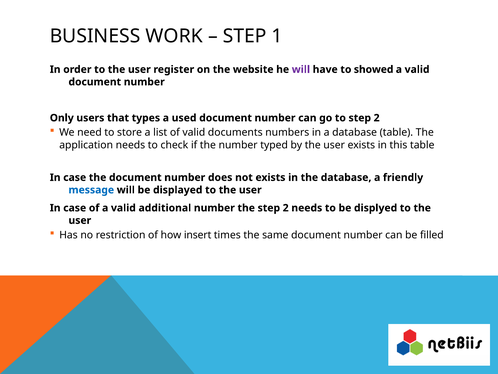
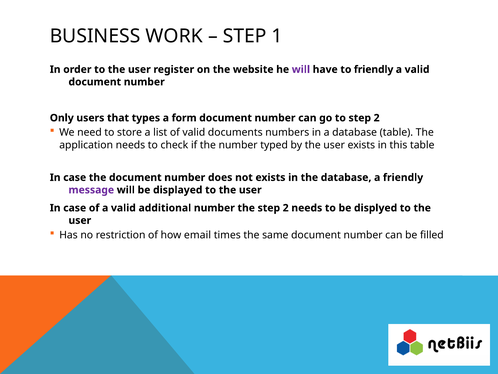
to showed: showed -> friendly
used: used -> form
message colour: blue -> purple
insert: insert -> email
